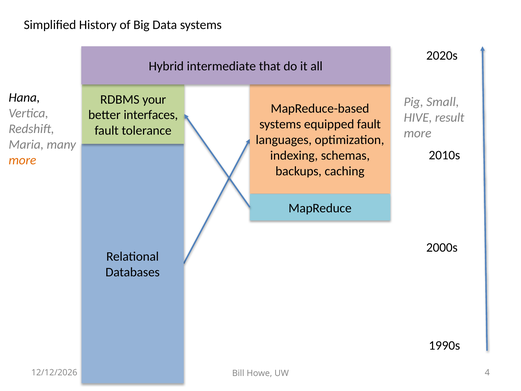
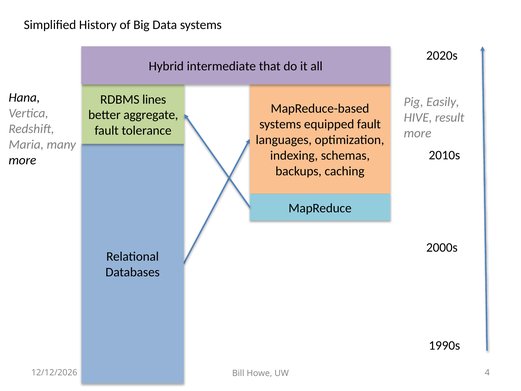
your: your -> lines
Small: Small -> Easily
interfaces: interfaces -> aggregate
more at (22, 160) colour: orange -> black
